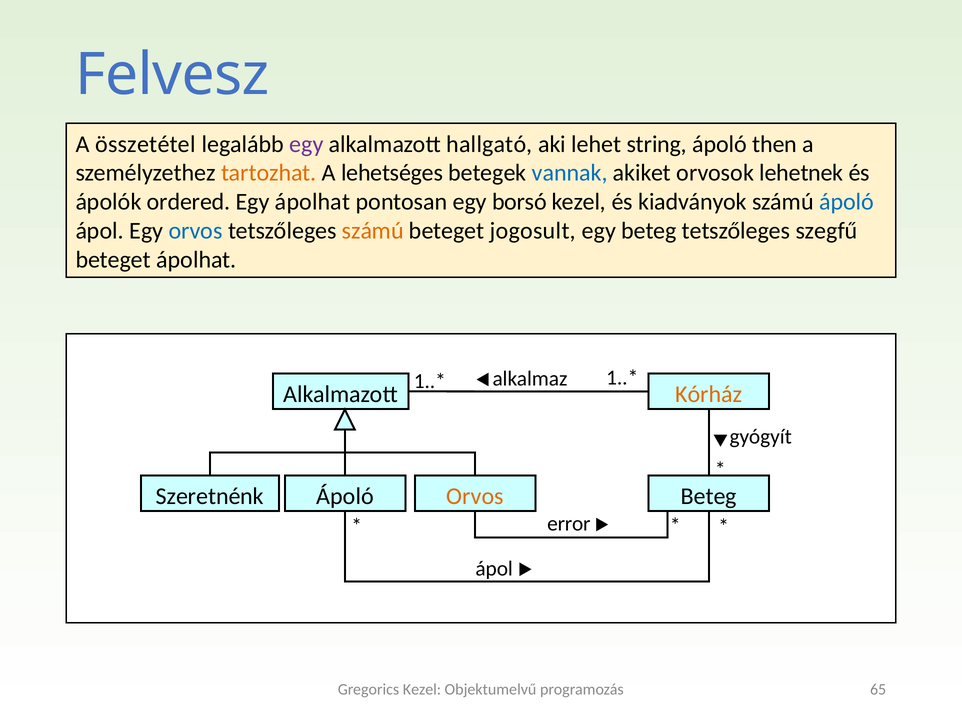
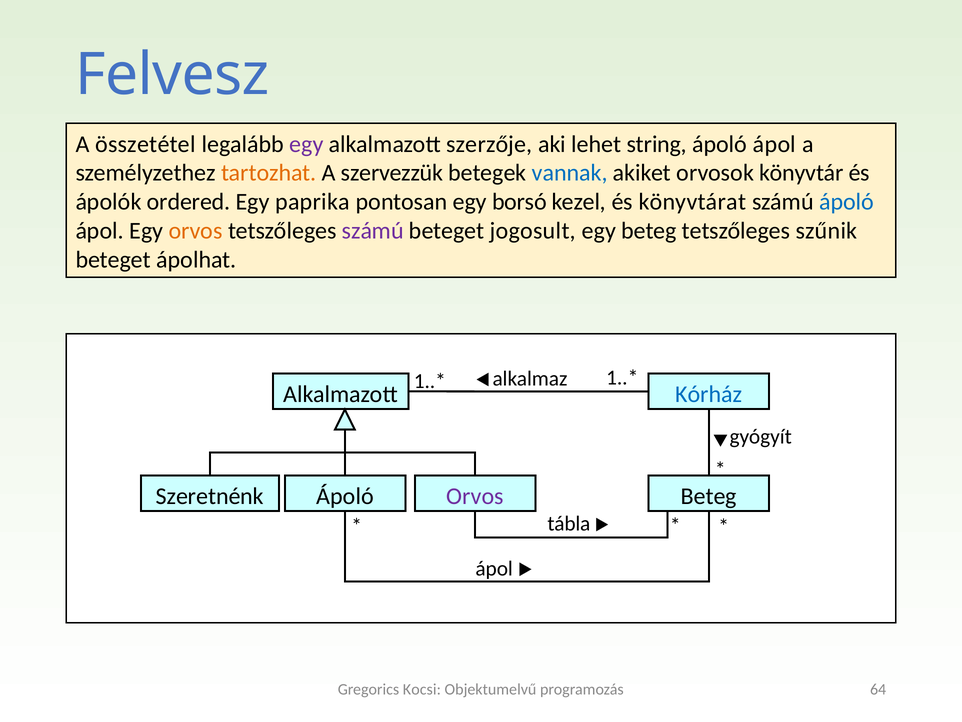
hallgató: hallgató -> szerzője
then at (775, 144): then -> ápol
lehetséges: lehetséges -> szervezzük
lehetnek: lehetnek -> könyvtár
Egy ápolhat: ápolhat -> paprika
kiadványok: kiadványok -> könyvtárat
orvos at (196, 231) colour: blue -> orange
számú at (373, 231) colour: orange -> purple
szegfű: szegfű -> szűnik
Kórház colour: orange -> blue
Orvos at (475, 496) colour: orange -> purple
error: error -> tábla
Gregorics Kezel: Kezel -> Kocsi
65: 65 -> 64
